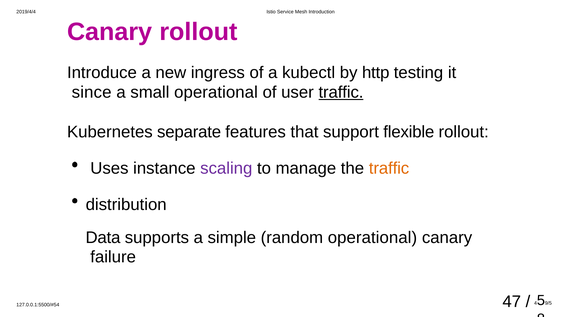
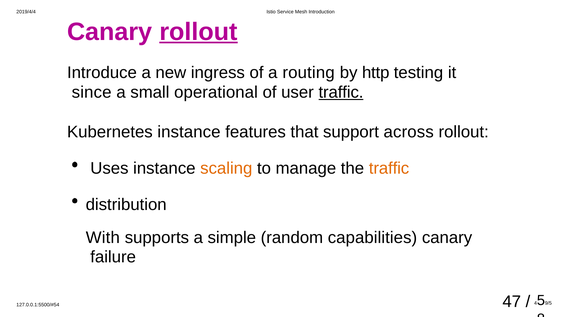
rollout at (198, 32) underline: none -> present
kubectl: kubectl -> routing
Kubernetes separate: separate -> instance
flexible: flexible -> across
scaling colour: purple -> orange
Data: Data -> With
random operational: operational -> capabilities
